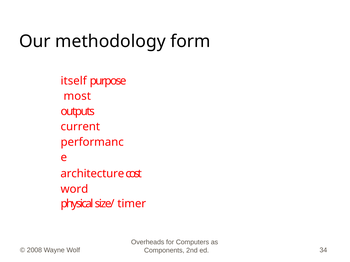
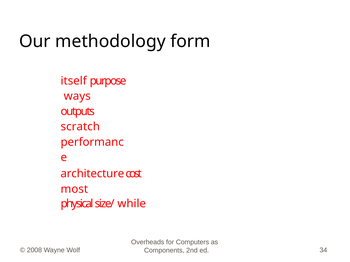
most: most -> ways
current: current -> scratch
word: word -> most
timer: timer -> while
